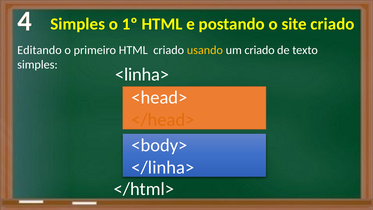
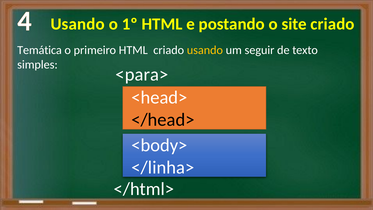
Simples at (78, 24): Simples -> Usando
Editando: Editando -> Temática
um criado: criado -> seguir
<linha>: <linha> -> <para>
</head> colour: orange -> black
